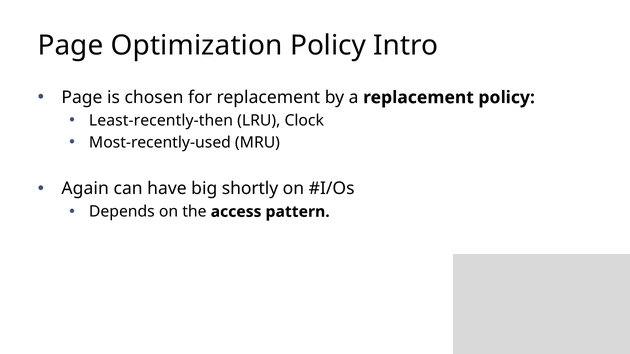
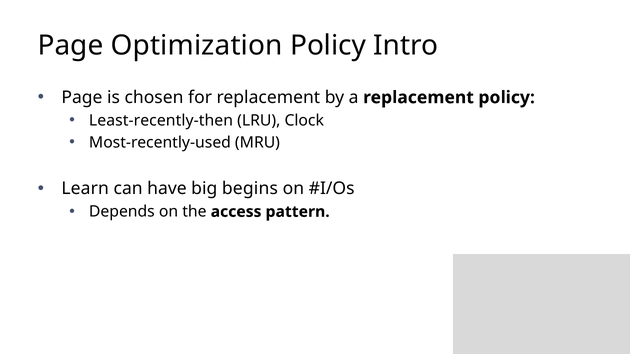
Again: Again -> Learn
shortly: shortly -> begins
